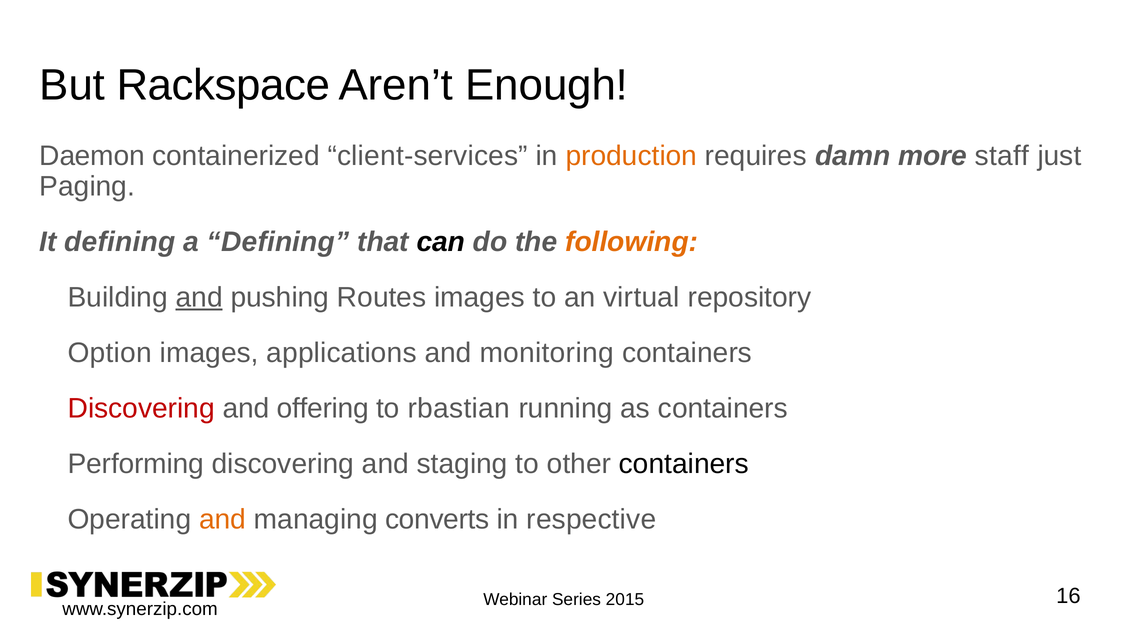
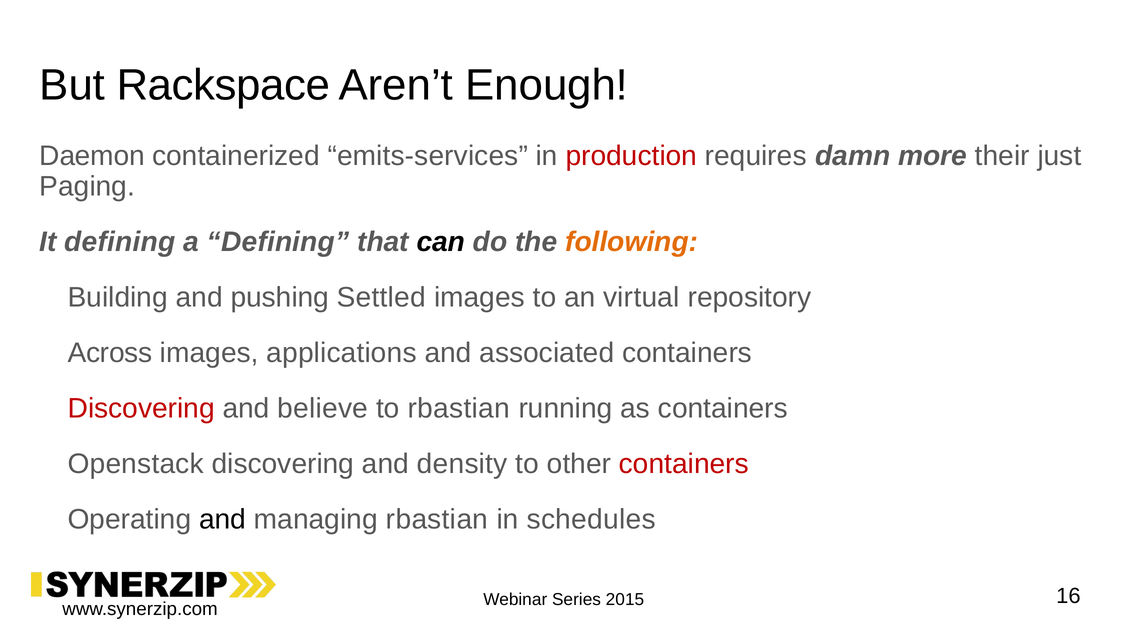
client-services: client-services -> emits-services
production colour: orange -> red
staff: staff -> their
and at (199, 297) underline: present -> none
Routes: Routes -> Settled
Option: Option -> Across
monitoring: monitoring -> associated
offering: offering -> believe
Performing: Performing -> Openstack
staging: staging -> density
containers at (684, 464) colour: black -> red
and at (223, 519) colour: orange -> black
managing converts: converts -> rbastian
respective: respective -> schedules
